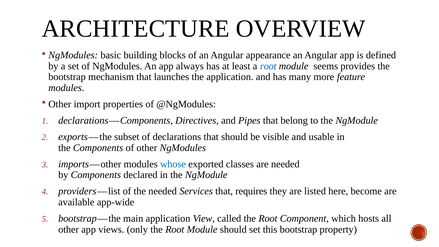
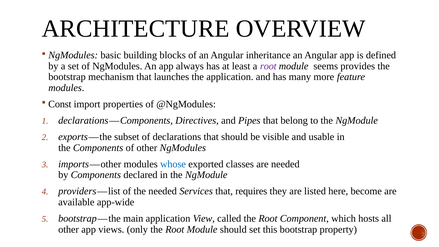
appearance: appearance -> inheritance
root at (268, 66) colour: blue -> purple
Other at (60, 104): Other -> Const
